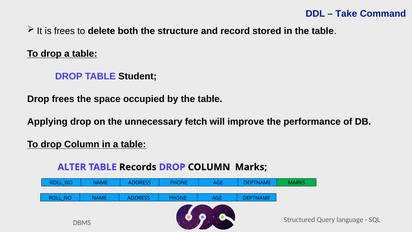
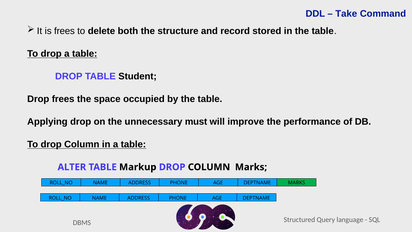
fetch: fetch -> must
Records: Records -> Markup
